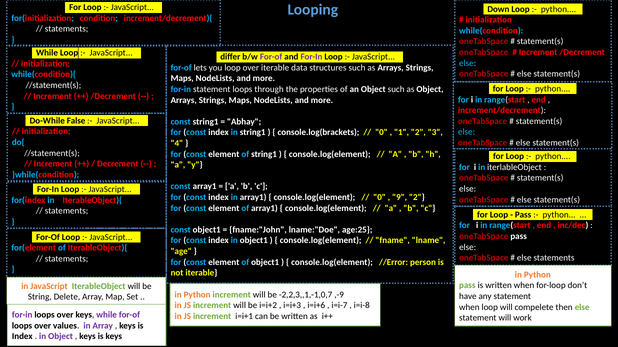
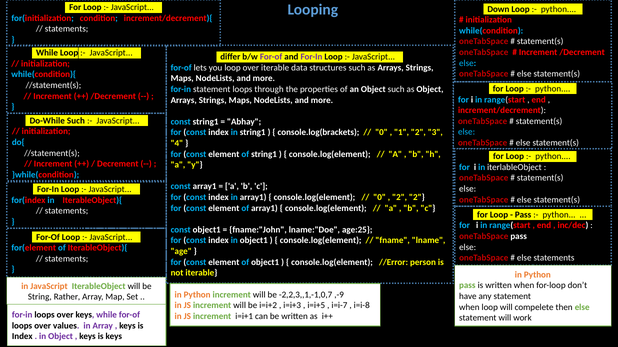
Do-While False: False -> Such
9 at (400, 198): 9 -> 2
Delete: Delete -> Rather
i=i+6: i=i+6 -> i=i+5
